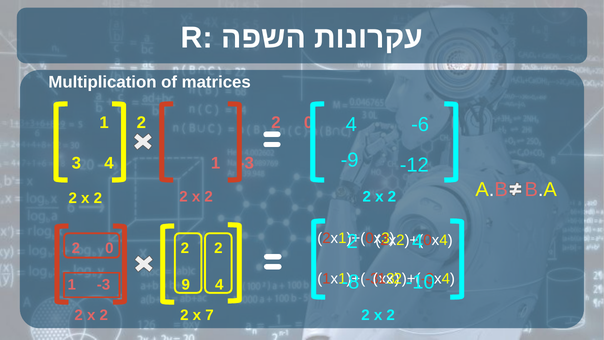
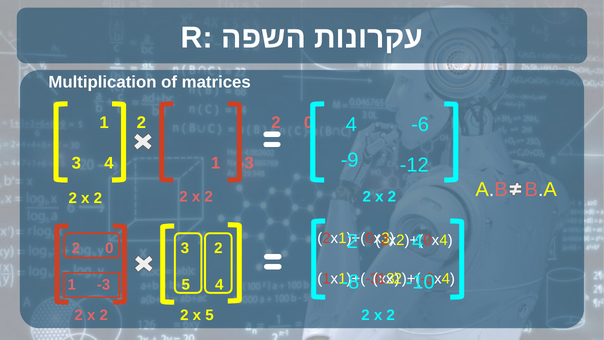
2 at (185, 248): 2 -> 3
-3 9: 9 -> 5
x 7: 7 -> 5
